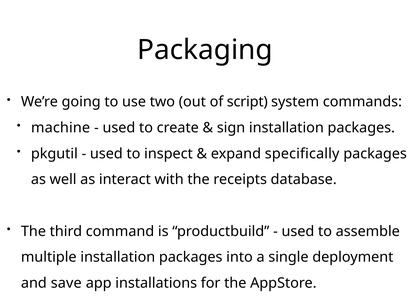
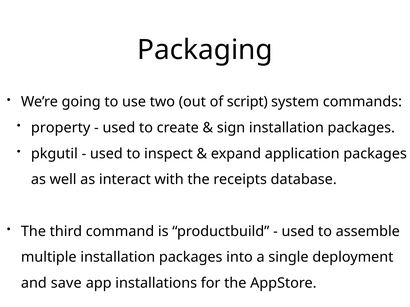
machine: machine -> property
specifically: specifically -> application
